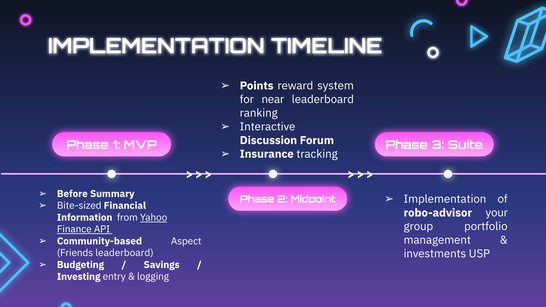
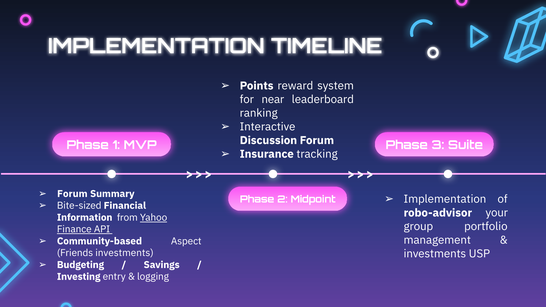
Before at (72, 194): Before -> Forum
Friends leaderboard: leaderboard -> investments
